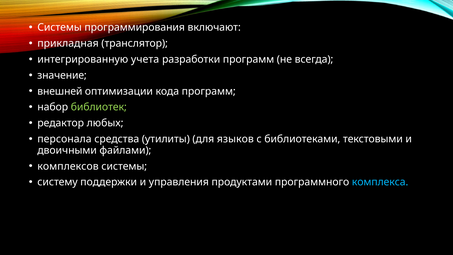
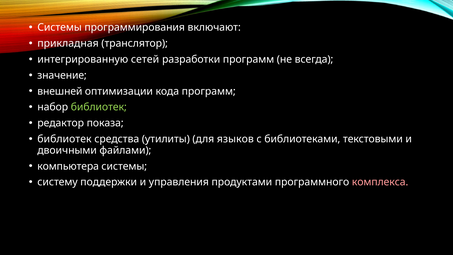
учета: учета -> сетей
любых: любых -> показа
персонала at (64, 139): персонала -> библиотек
комплексов: комплексов -> компьютера
комплекса colour: light blue -> pink
